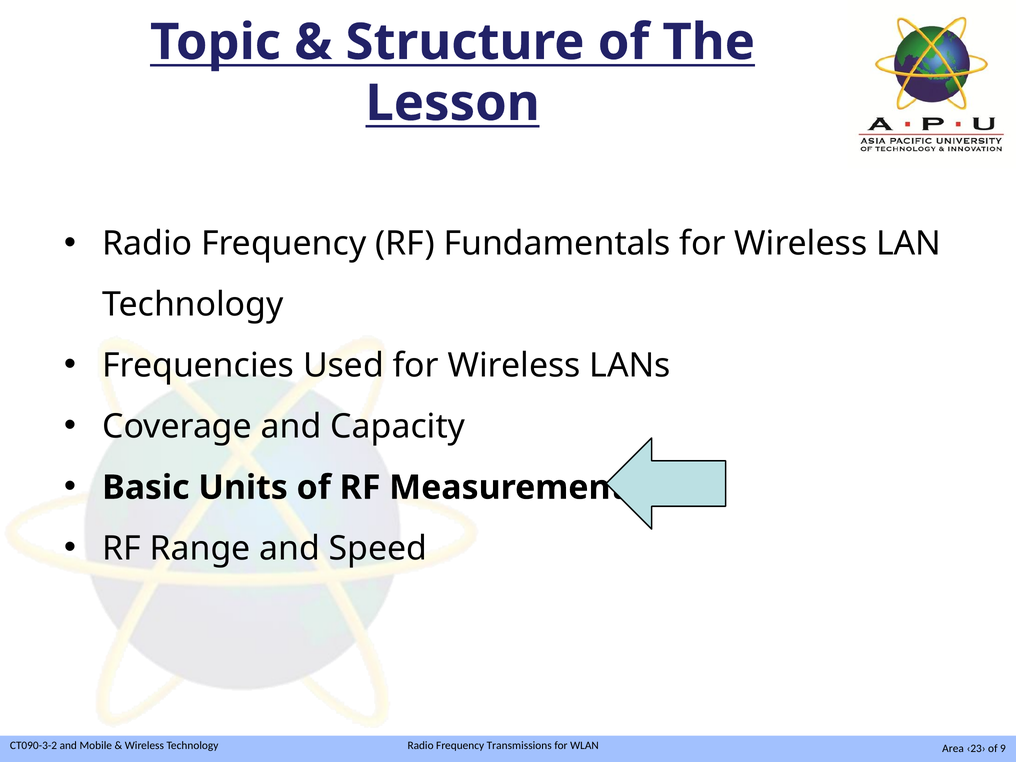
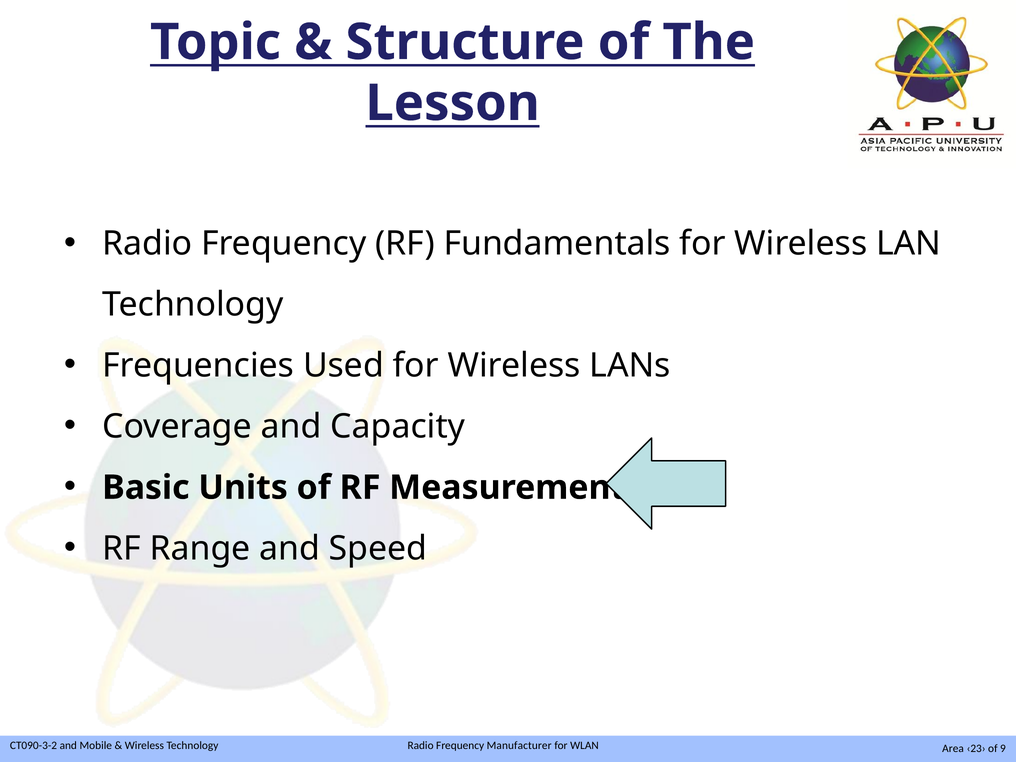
Transmissions: Transmissions -> Manufacturer
